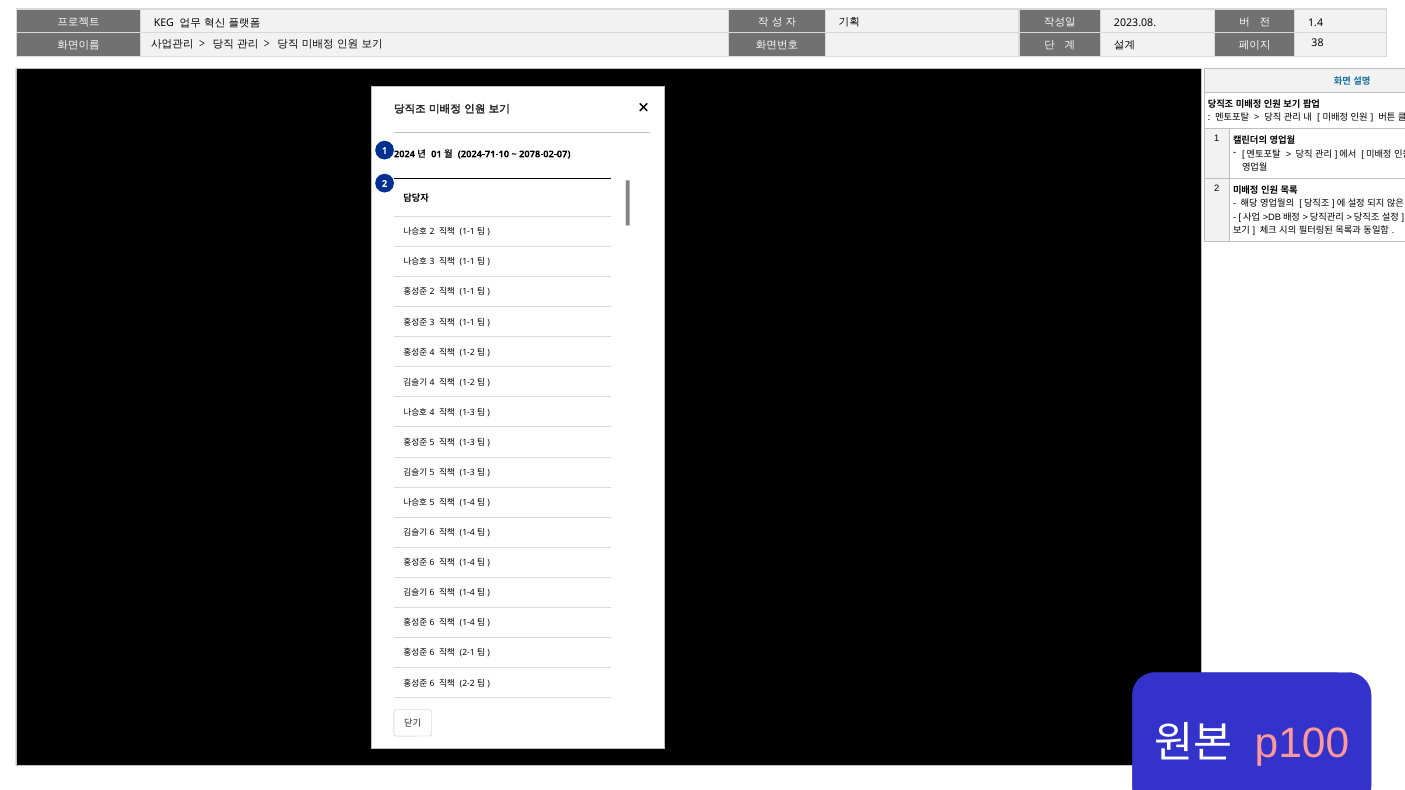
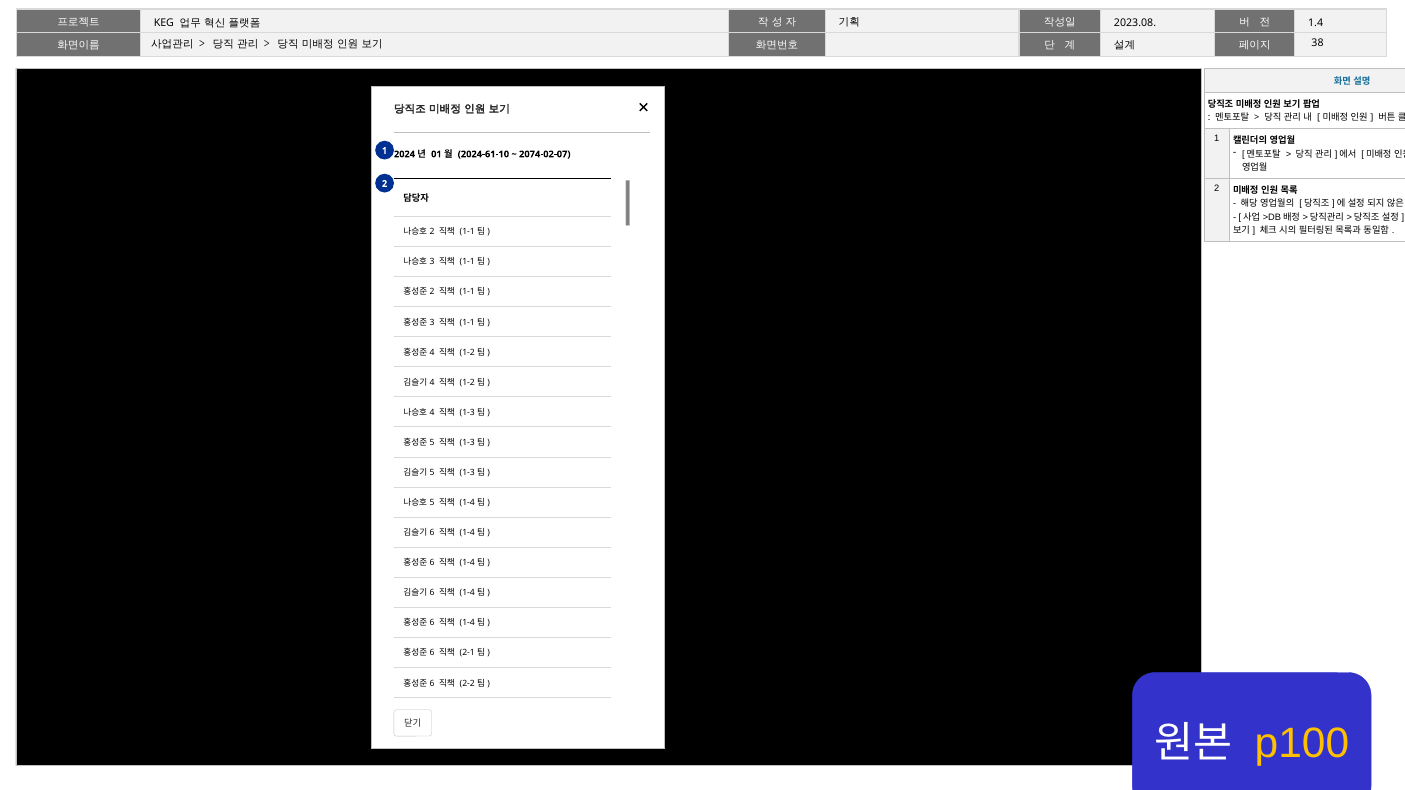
2024-71-10: 2024-71-10 -> 2024-61-10
2078-02-07: 2078-02-07 -> 2074-02-07
p100 colour: pink -> yellow
